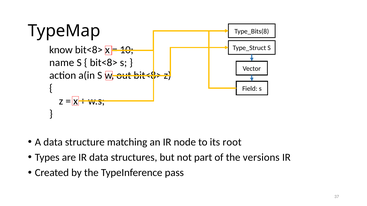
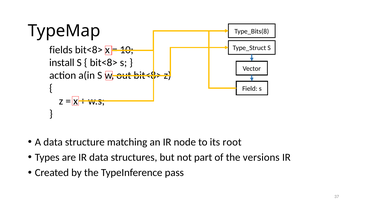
know: know -> fields
name: name -> install
